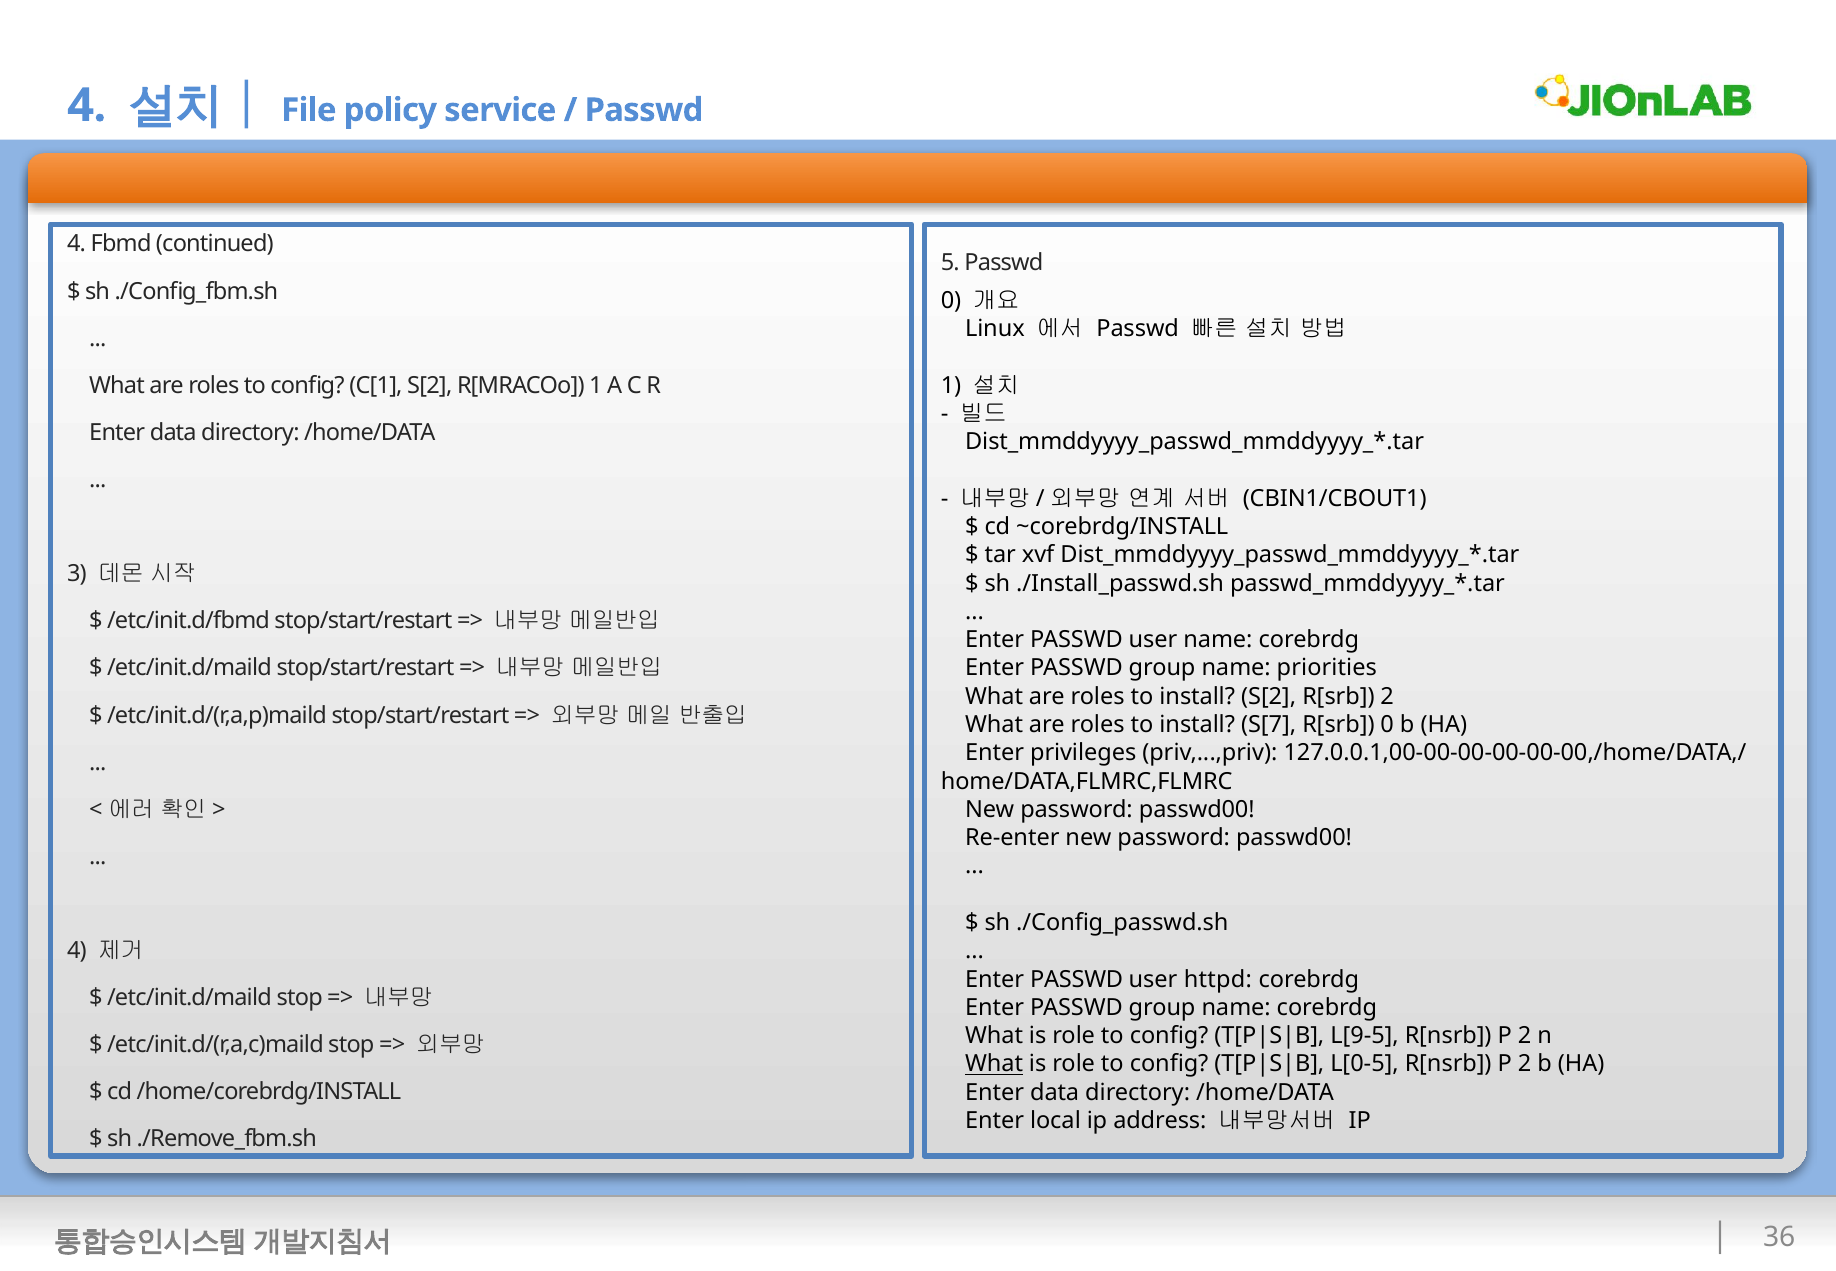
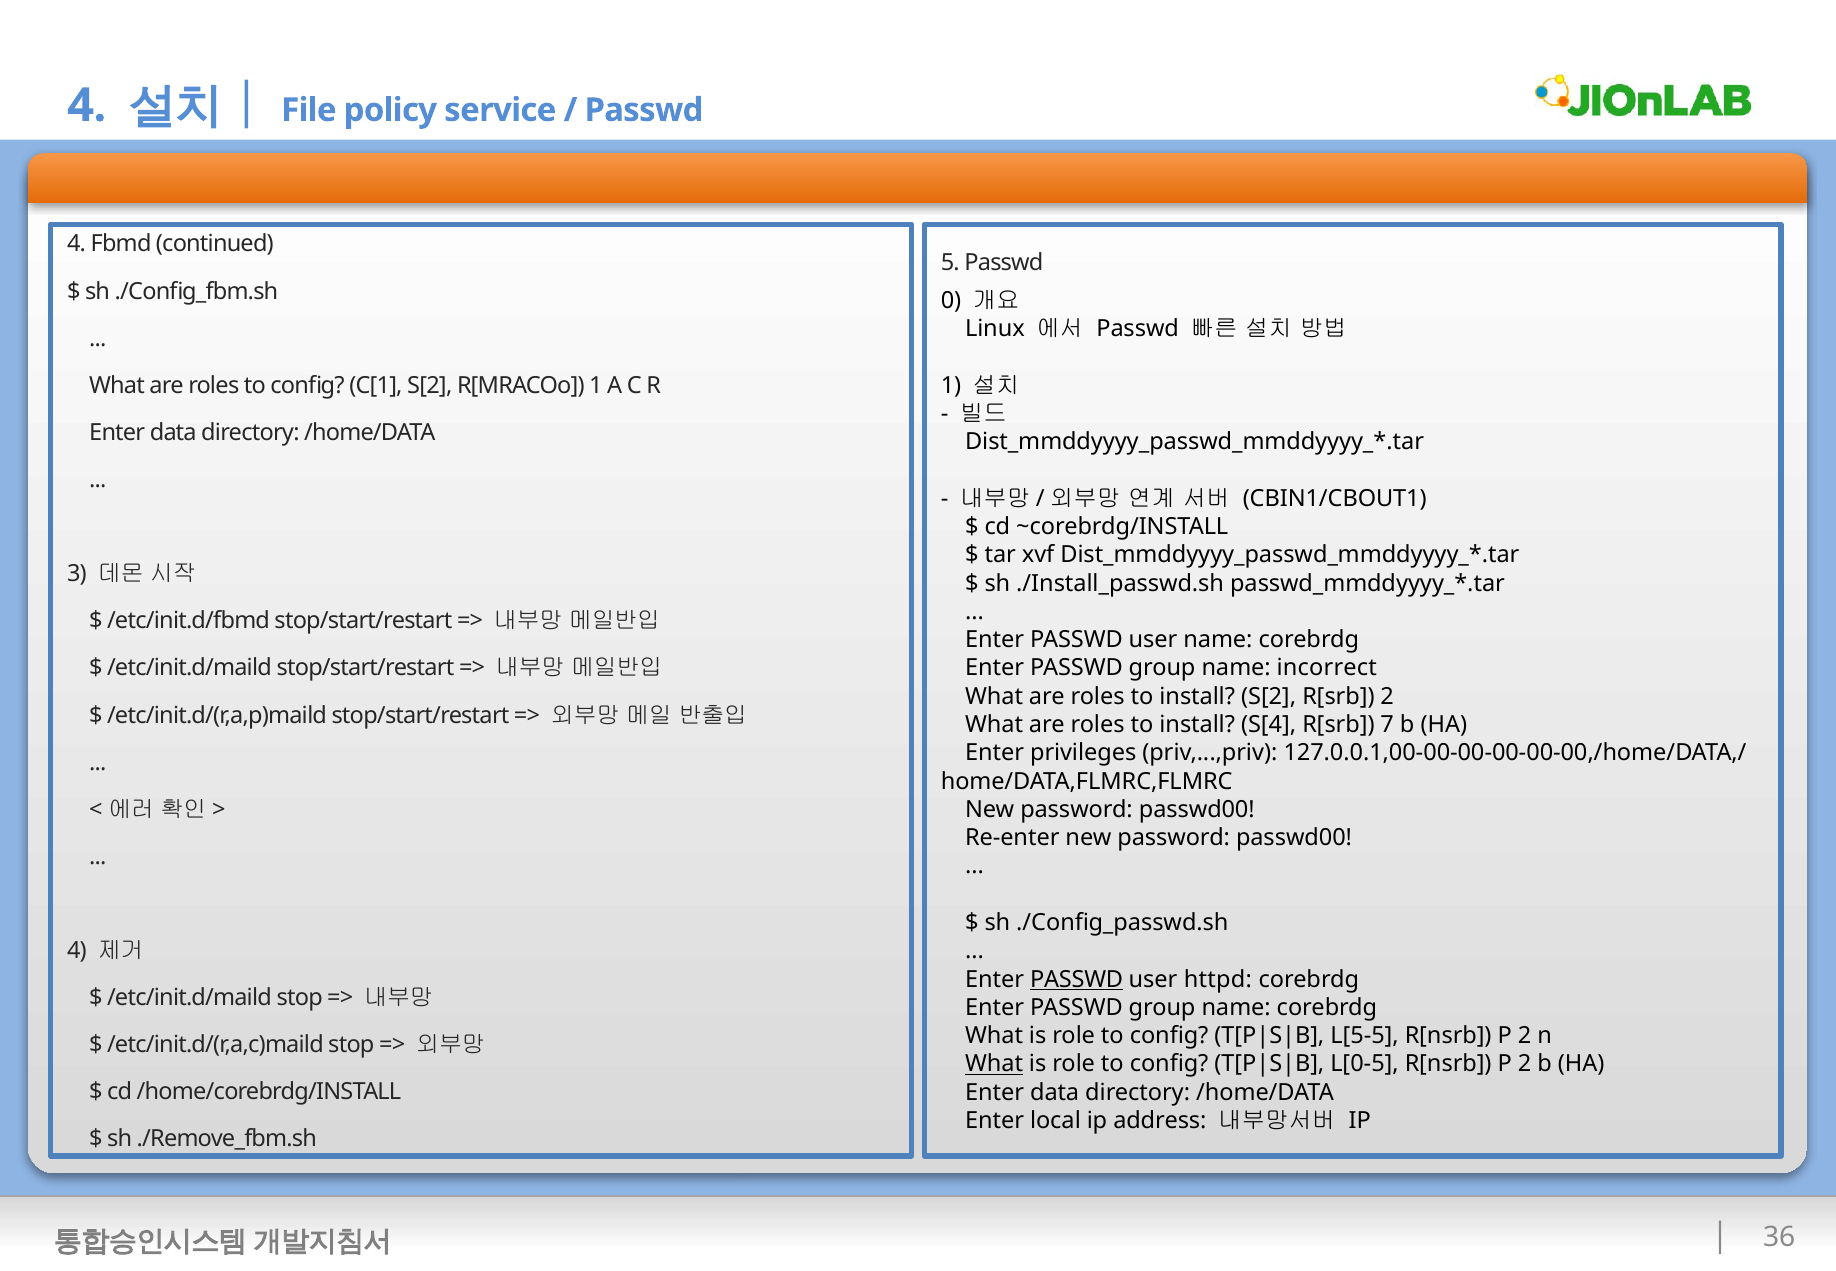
priorities: priorities -> incorrect
S[7: S[7 -> S[4
R[srb 0: 0 -> 7
PASSWD at (1077, 979) underline: none -> present
L[9-5: L[9-5 -> L[5-5
